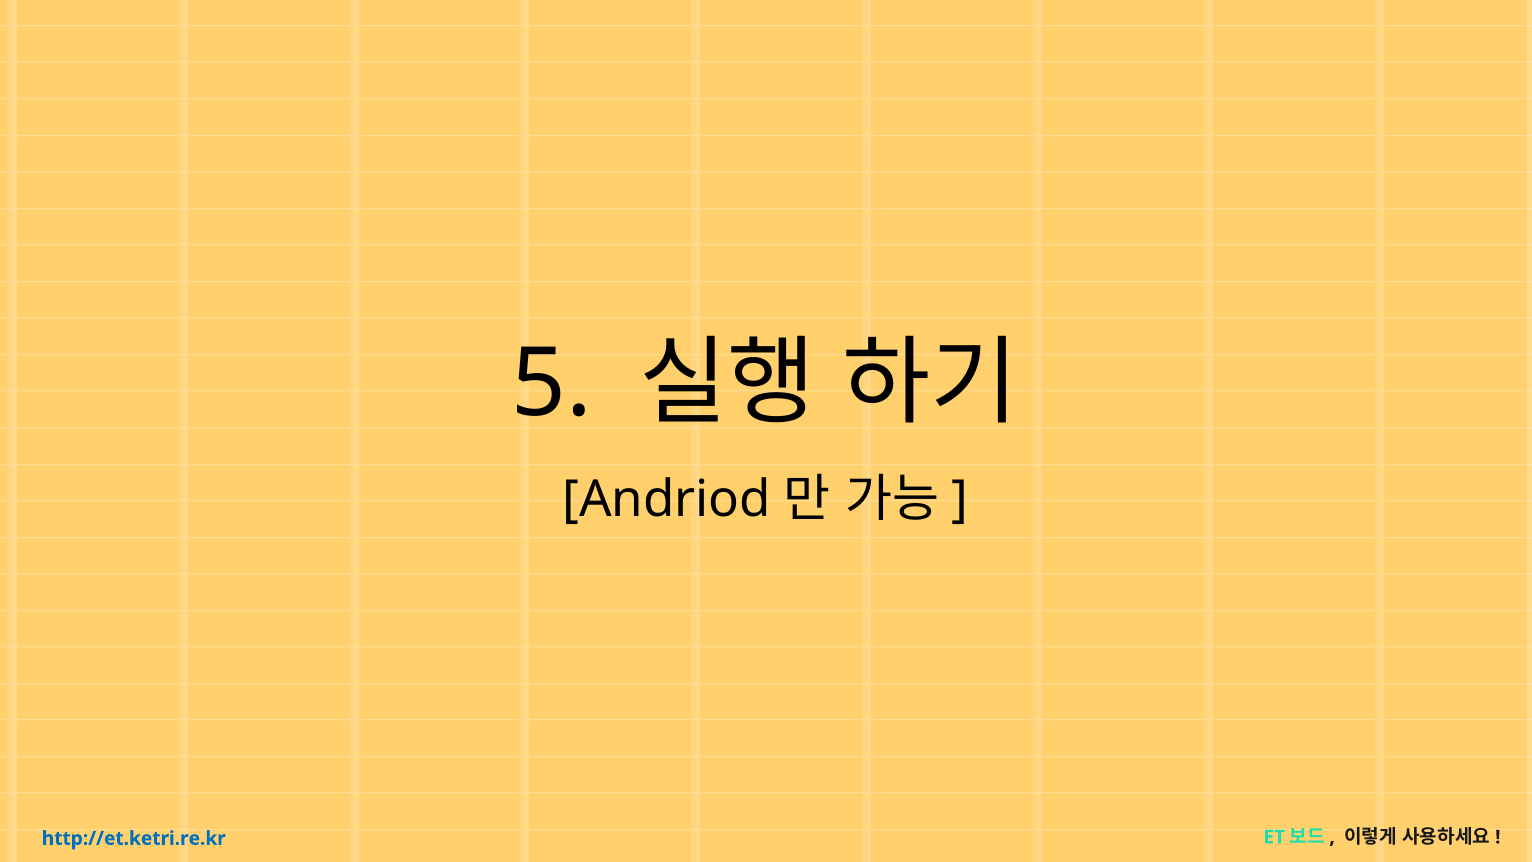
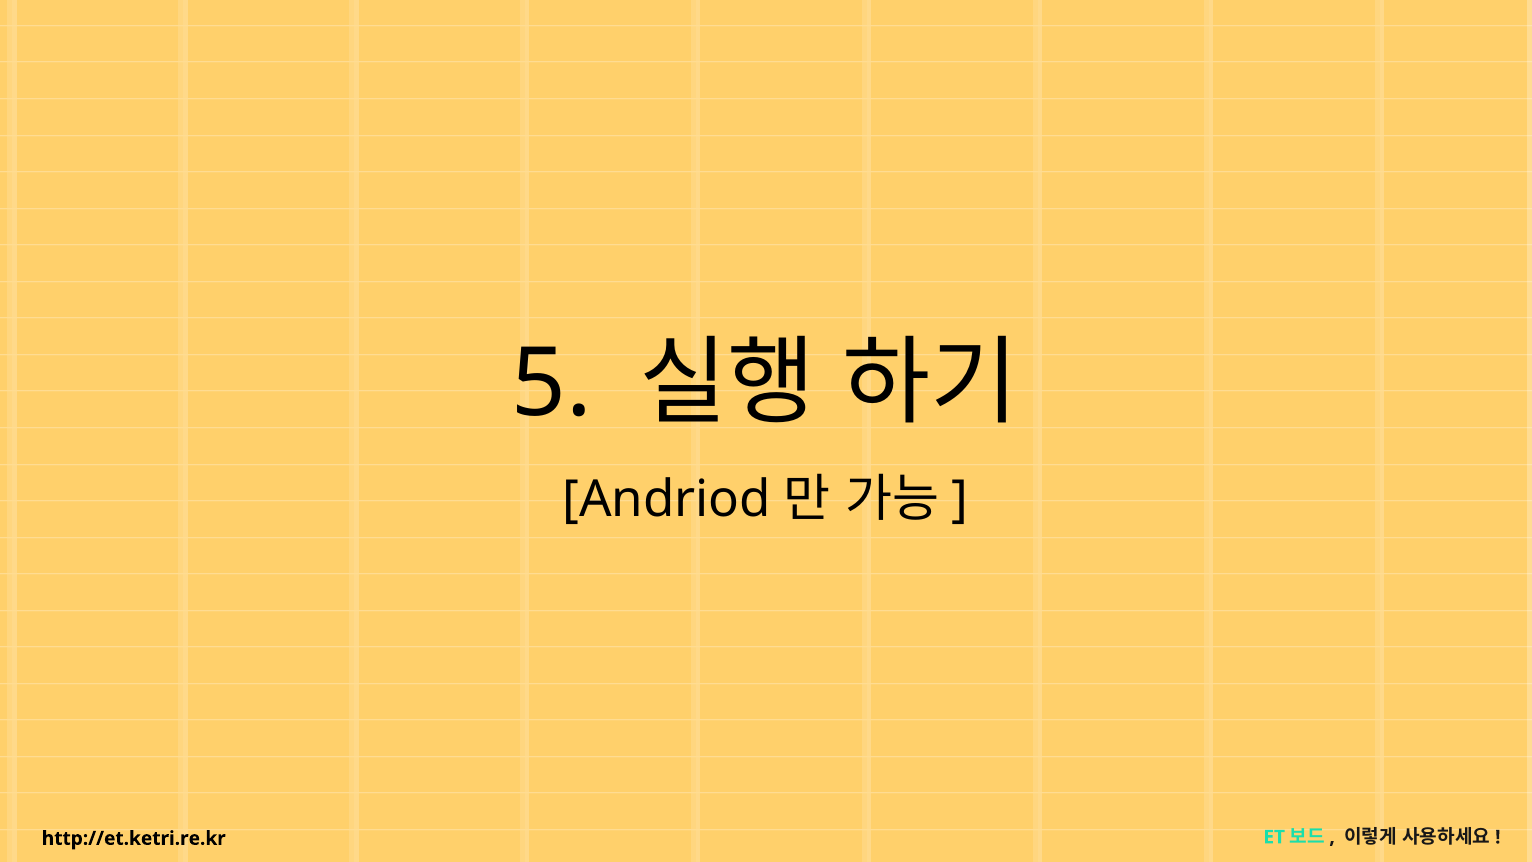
http://et.ketri.re.kr colour: blue -> black
